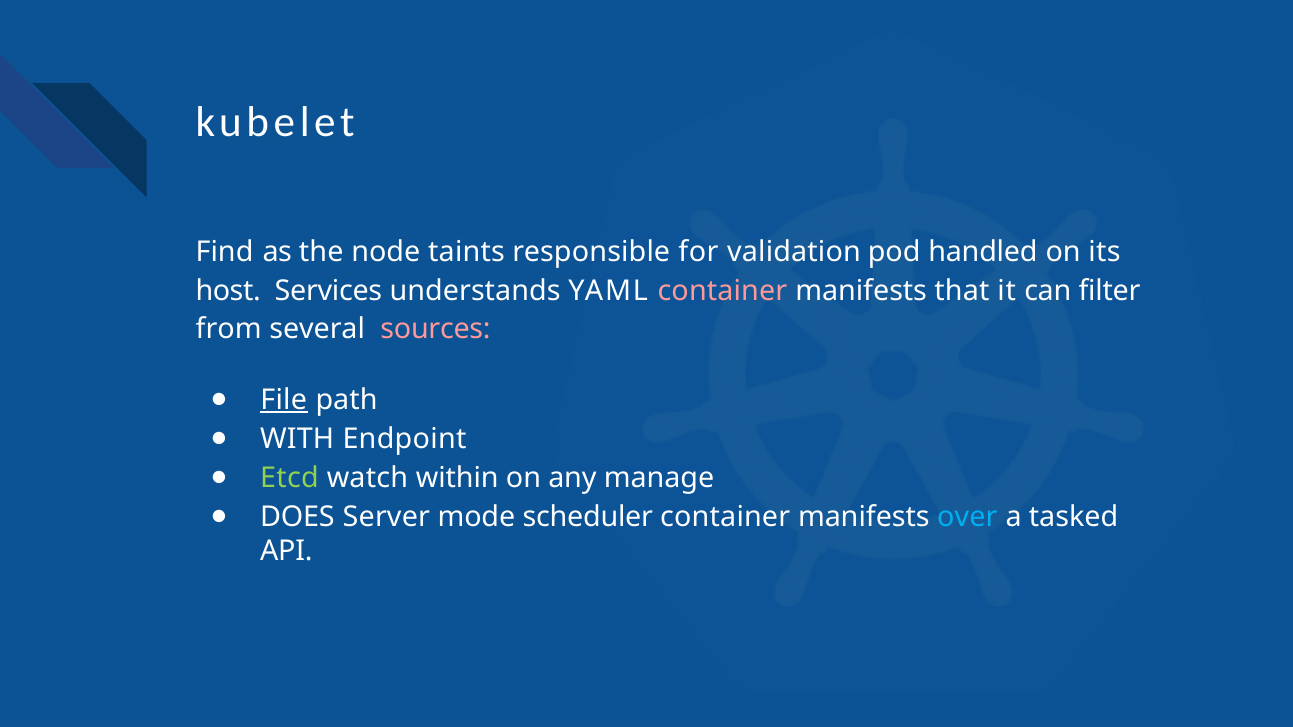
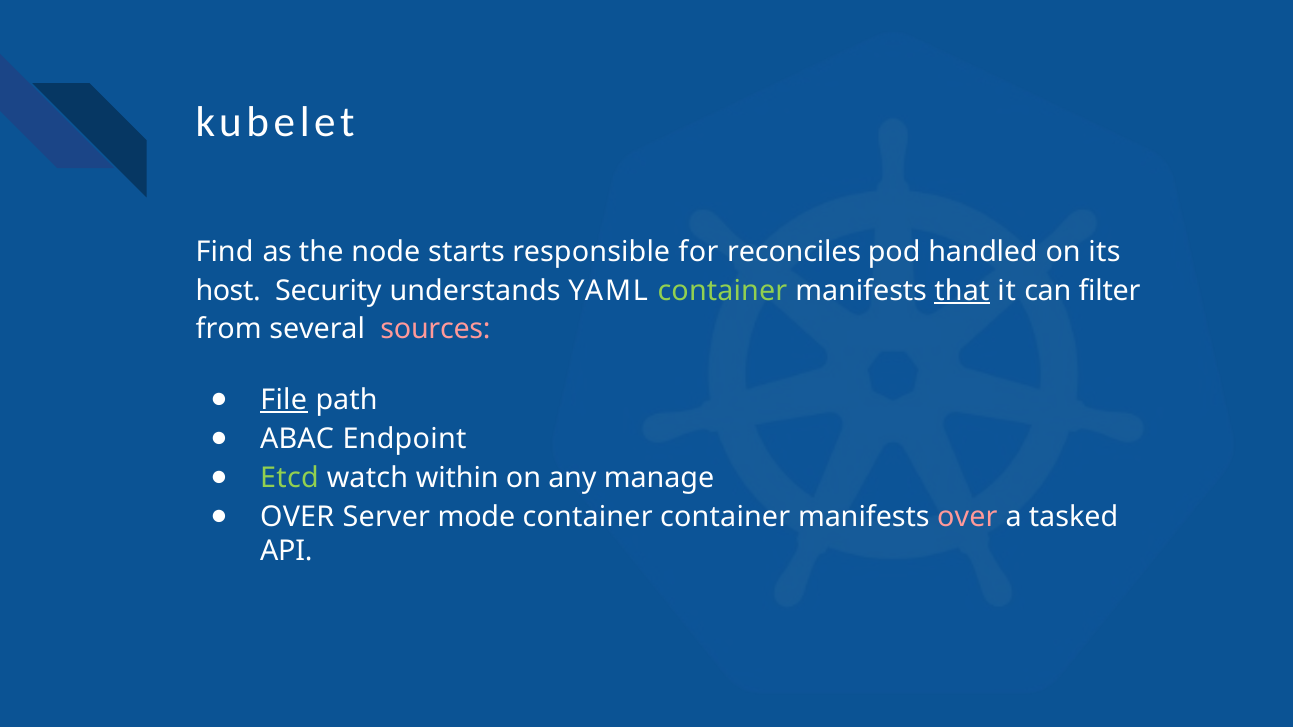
taints: taints -> starts
validation: validation -> reconciles
Services: Services -> Security
container at (722, 291) colour: pink -> light green
that underline: none -> present
WITH: WITH -> ABAC
DOES at (297, 517): DOES -> OVER
mode scheduler: scheduler -> container
over at (967, 517) colour: light blue -> pink
